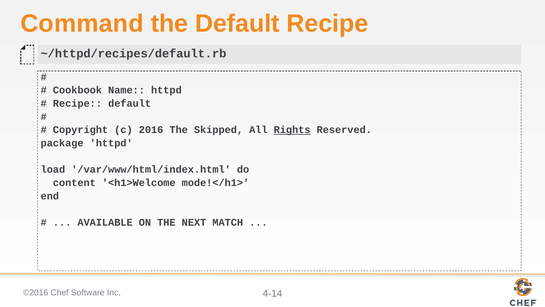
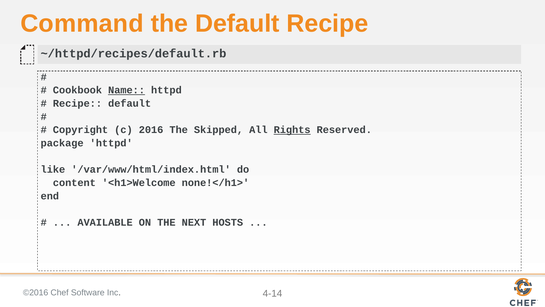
Name underline: none -> present
load: load -> like
mode!</h1>: mode!</h1> -> none!</h1>
MATCH: MATCH -> HOSTS
